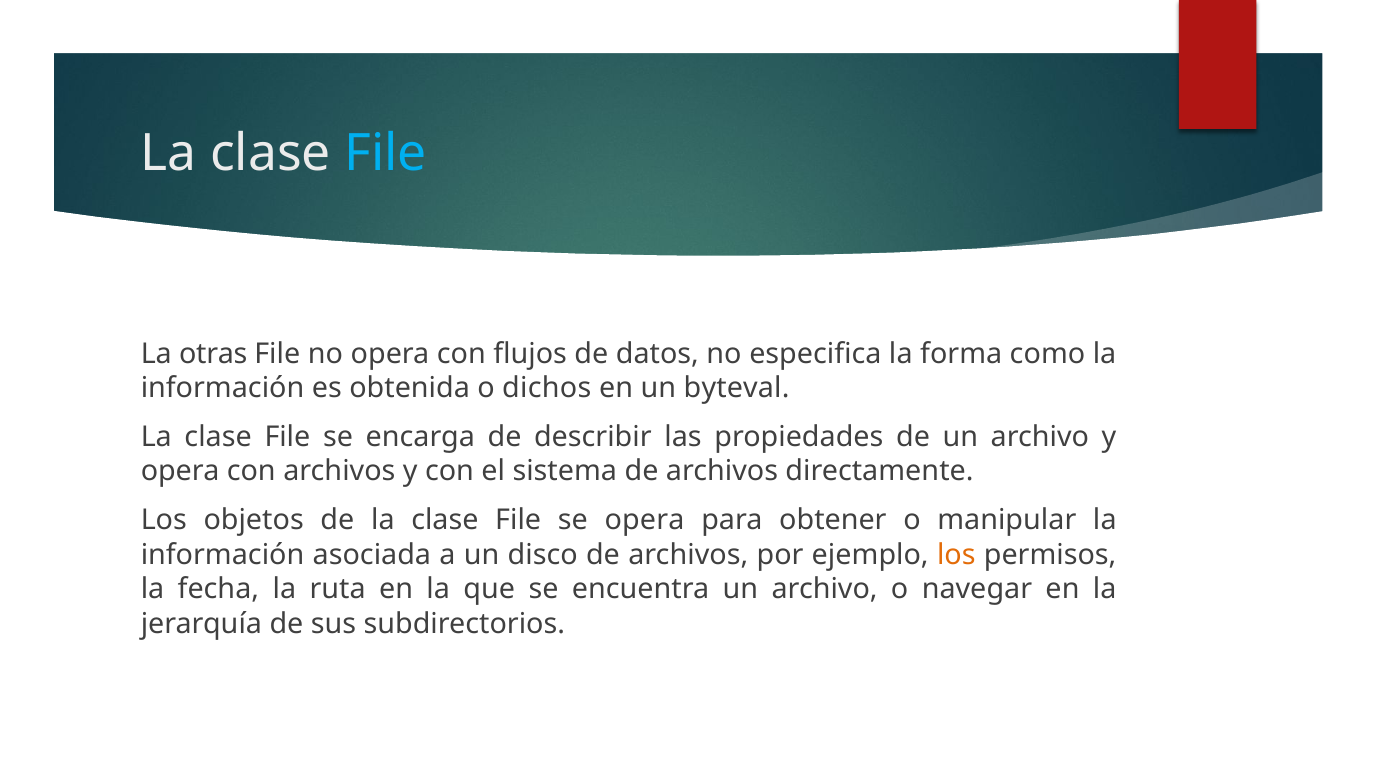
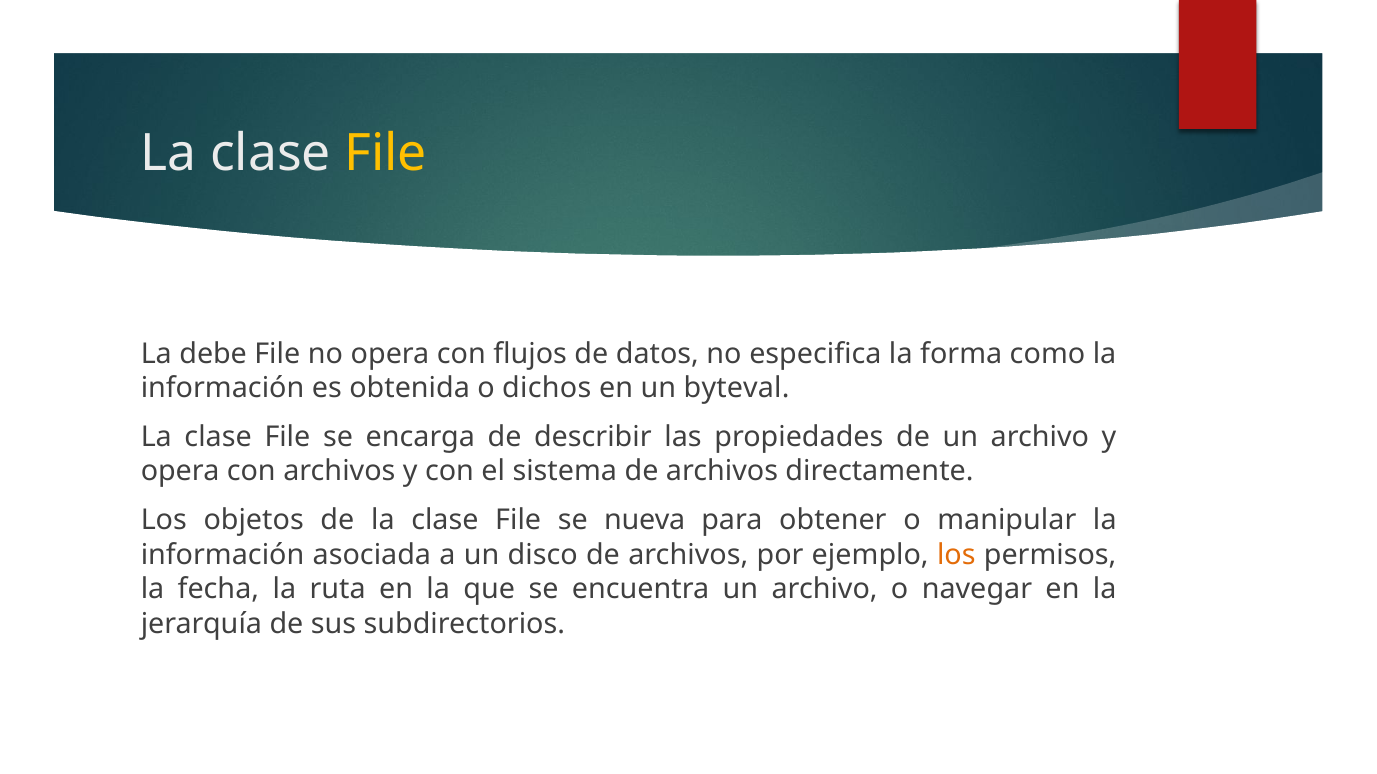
File at (386, 153) colour: light blue -> yellow
otras: otras -> debe
se opera: opera -> nueva
